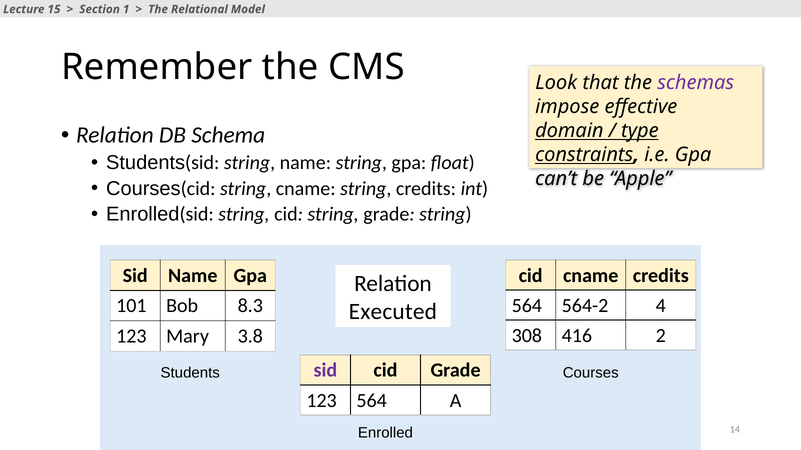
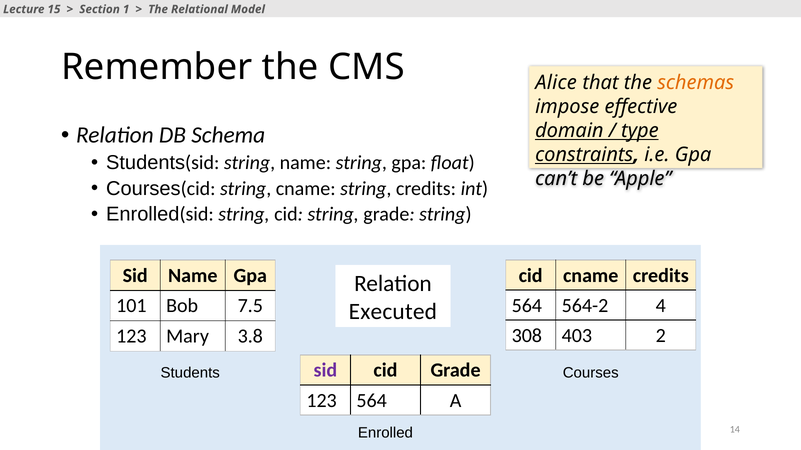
Look: Look -> Alice
schemas colour: purple -> orange
8.3: 8.3 -> 7.5
416: 416 -> 403
